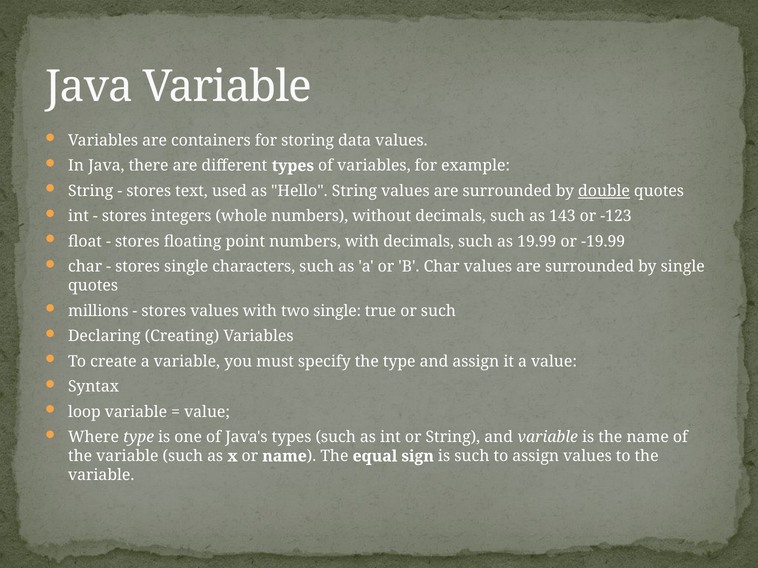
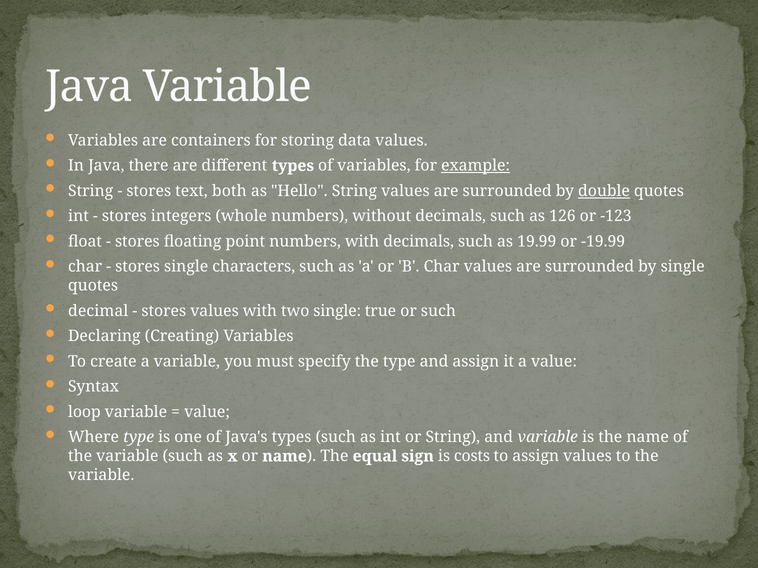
example underline: none -> present
used: used -> both
143: 143 -> 126
millions: millions -> decimal
is such: such -> costs
